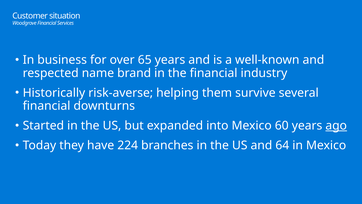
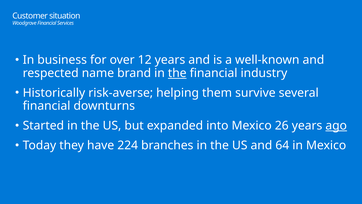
65: 65 -> 12
the at (177, 73) underline: none -> present
60: 60 -> 26
